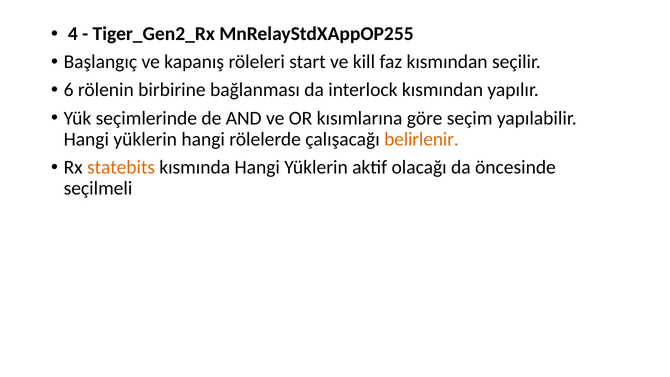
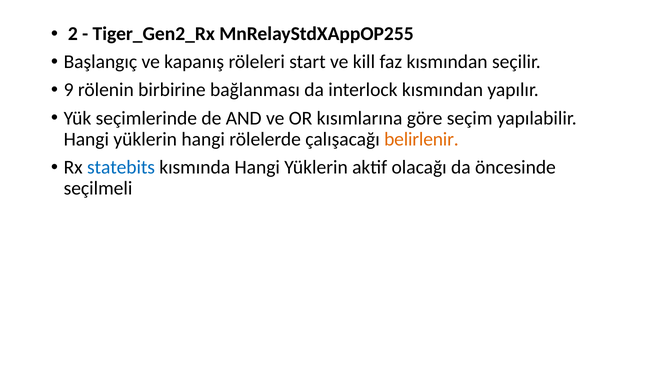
4: 4 -> 2
6: 6 -> 9
statebits colour: orange -> blue
